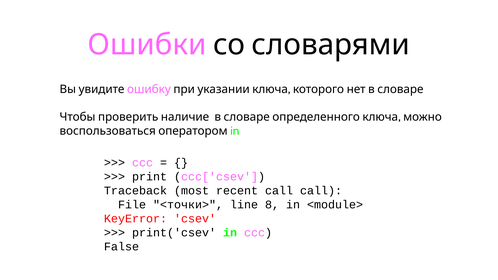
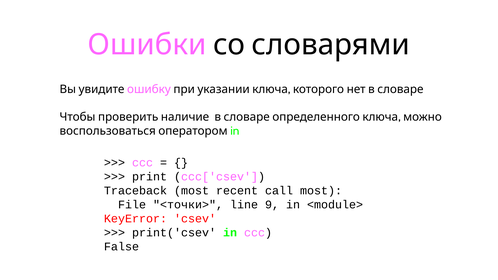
call call: call -> most
8: 8 -> 9
